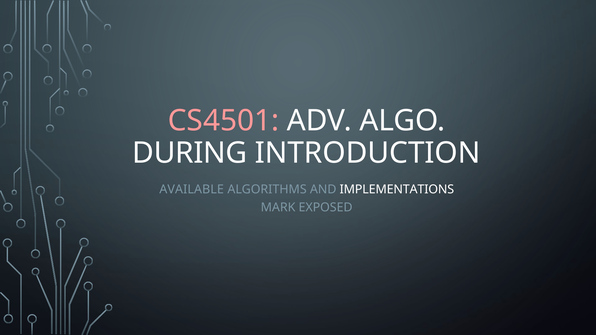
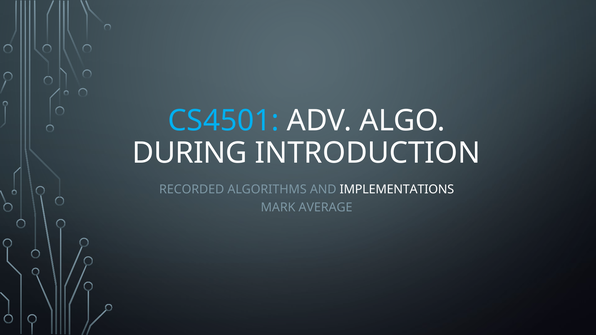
CS4501 colour: pink -> light blue
AVAILABLE: AVAILABLE -> RECORDED
EXPOSED: EXPOSED -> AVERAGE
